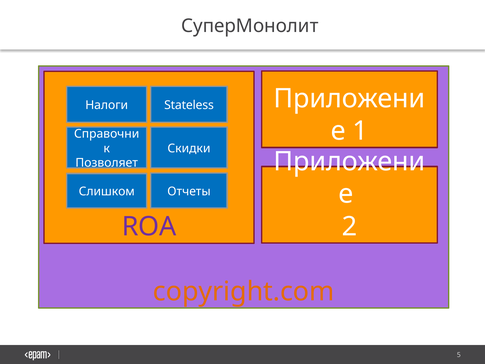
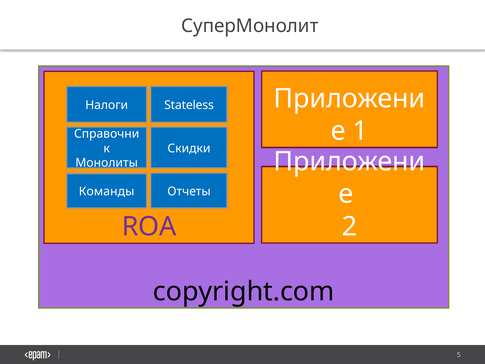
Позволяет: Позволяет -> Монолиты
Слишком: Слишком -> Команды
copyright.com colour: orange -> black
